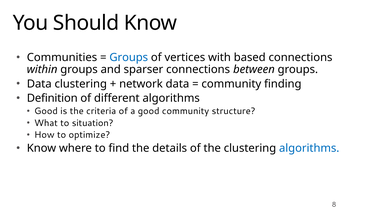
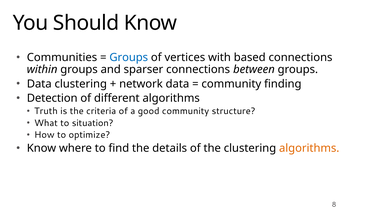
Definition: Definition -> Detection
Good at (46, 111): Good -> Truth
algorithms at (309, 148) colour: blue -> orange
